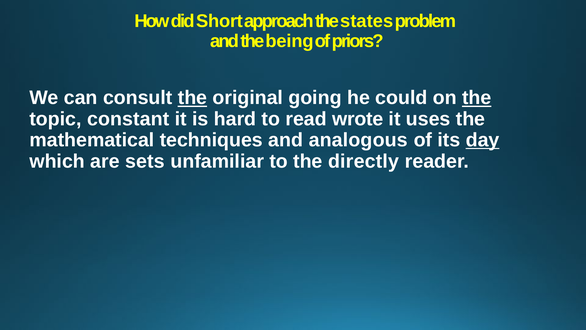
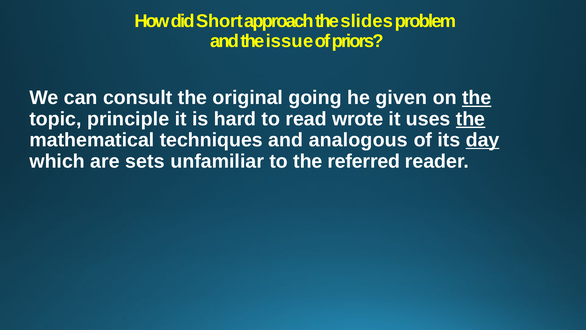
states: states -> slides
being: being -> issue
the at (192, 98) underline: present -> none
could: could -> given
constant: constant -> principle
the at (471, 119) underline: none -> present
directly: directly -> referred
